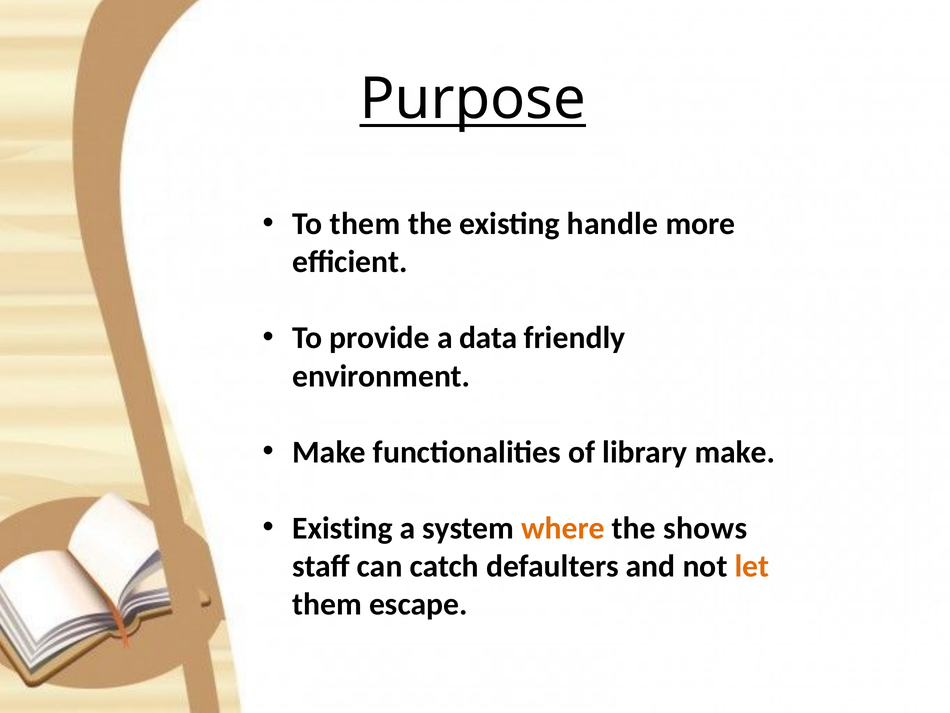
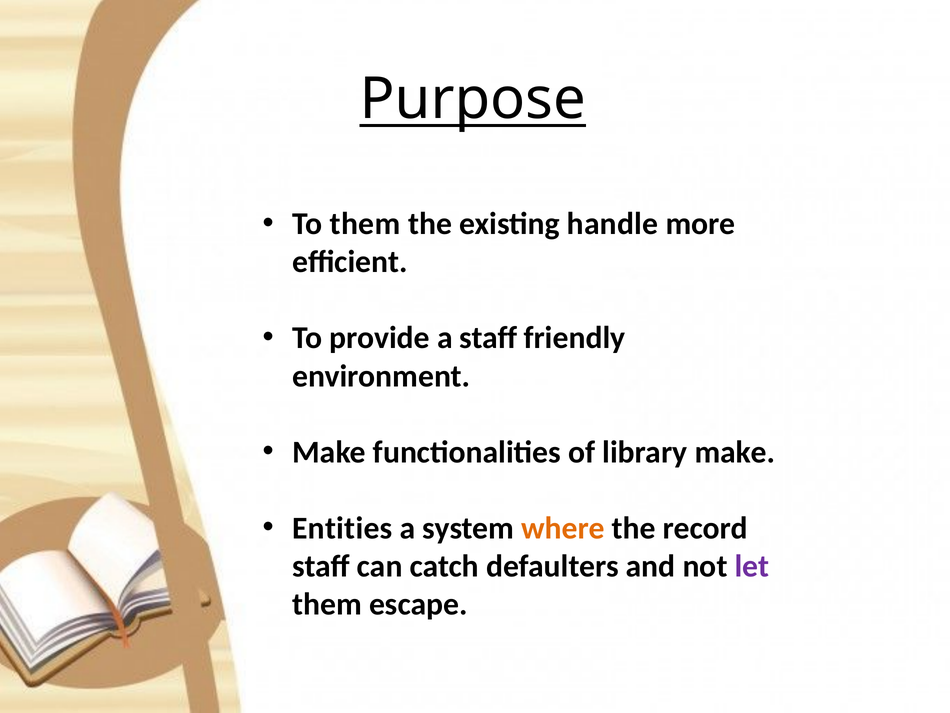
a data: data -> staff
Existing at (343, 528): Existing -> Entities
shows: shows -> record
let colour: orange -> purple
